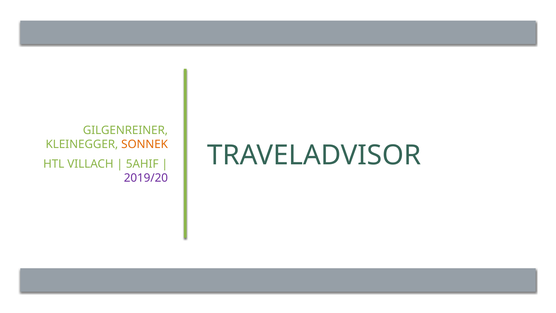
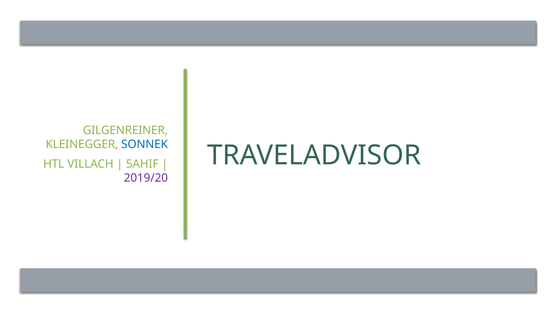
SONNEK colour: orange -> blue
